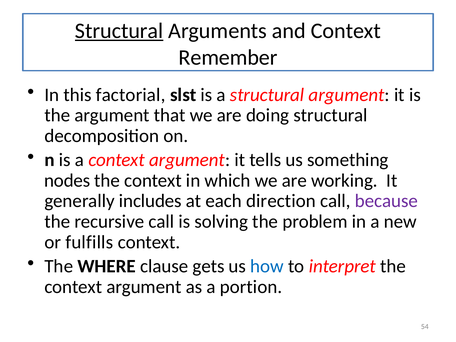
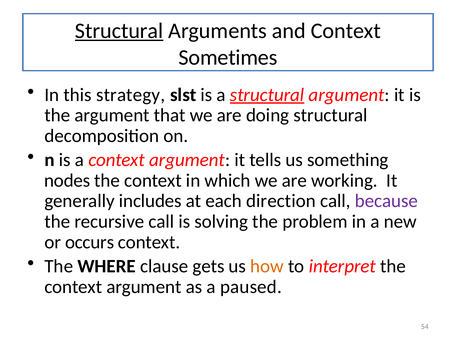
Remember: Remember -> Sometimes
factorial: factorial -> strategy
structural at (267, 95) underline: none -> present
fulfills: fulfills -> occurs
how colour: blue -> orange
portion: portion -> paused
